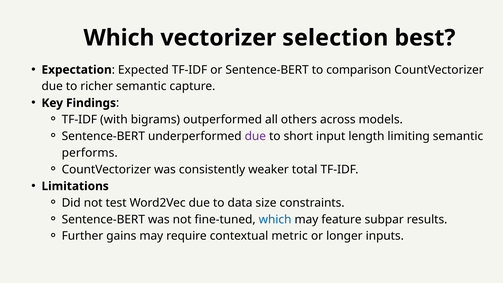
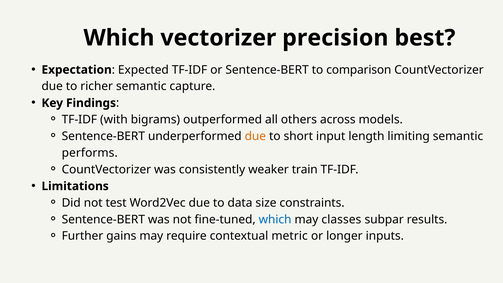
selection: selection -> precision
due at (255, 136) colour: purple -> orange
total: total -> train
feature: feature -> classes
